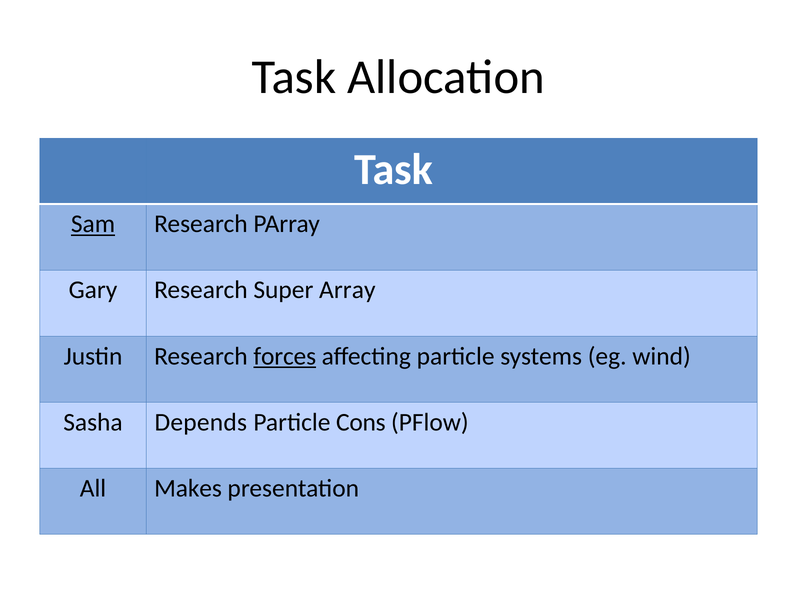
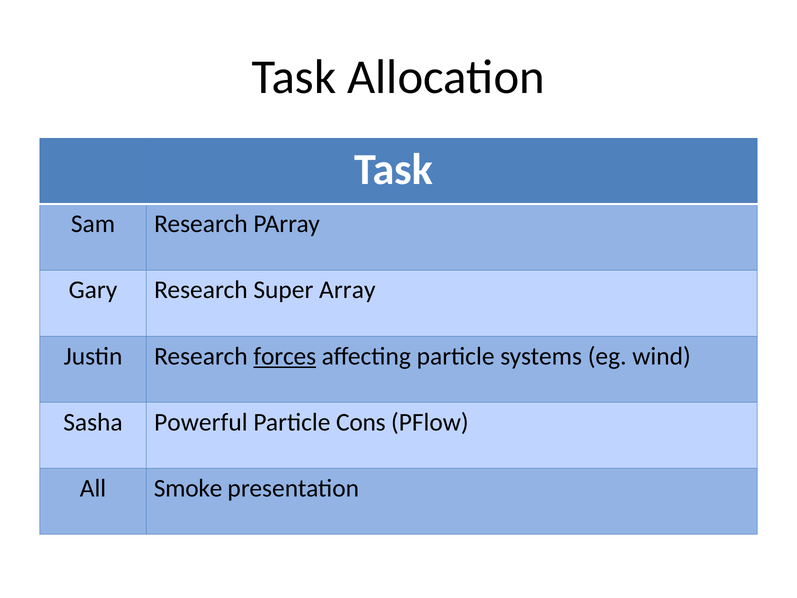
Sam underline: present -> none
Depends: Depends -> Powerful
Makes: Makes -> Smoke
